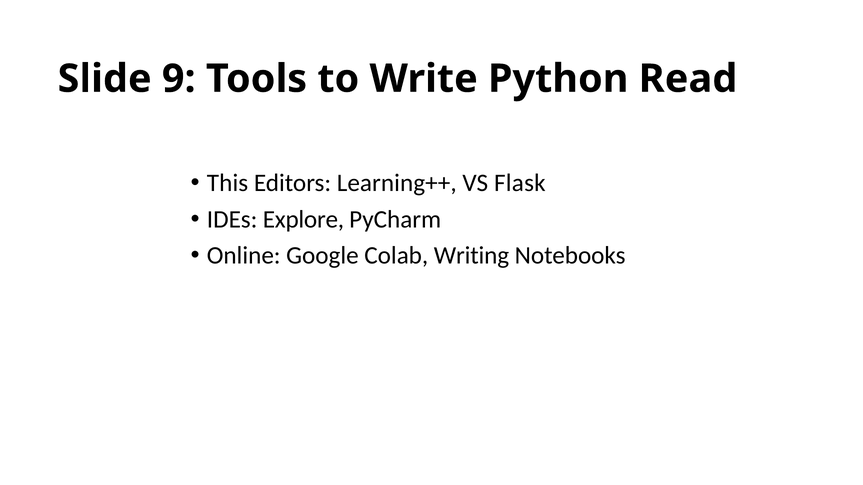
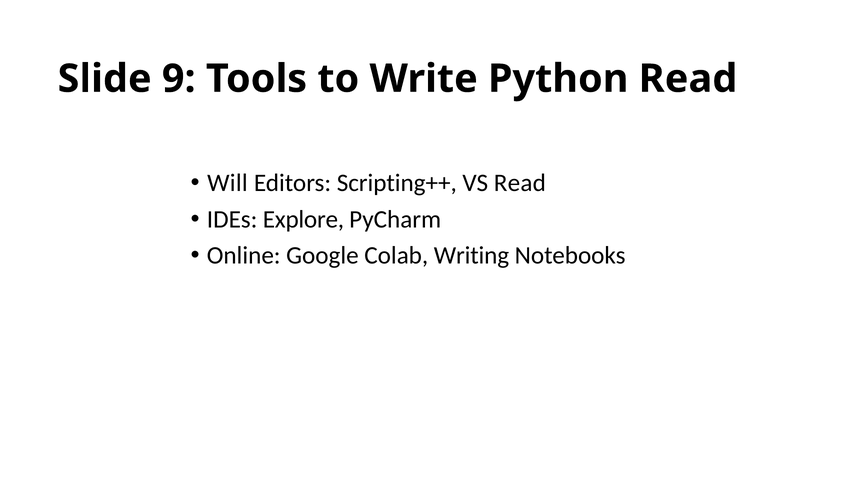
This: This -> Will
Learning++: Learning++ -> Scripting++
VS Flask: Flask -> Read
